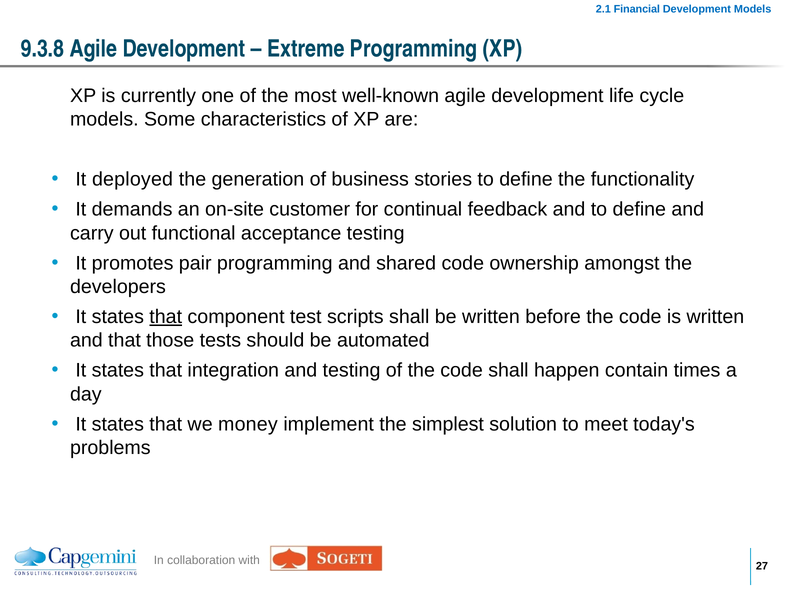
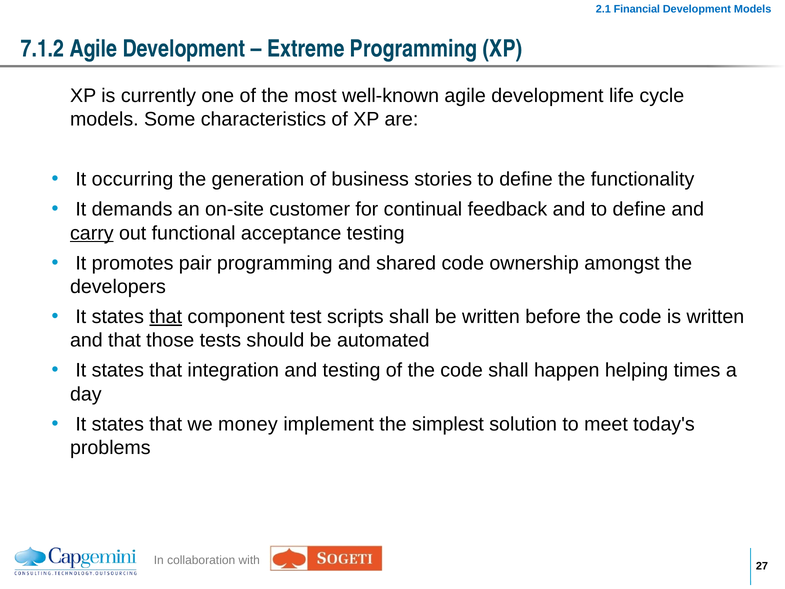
9.3.8: 9.3.8 -> 7.1.2
deployed: deployed -> occurring
carry underline: none -> present
contain: contain -> helping
